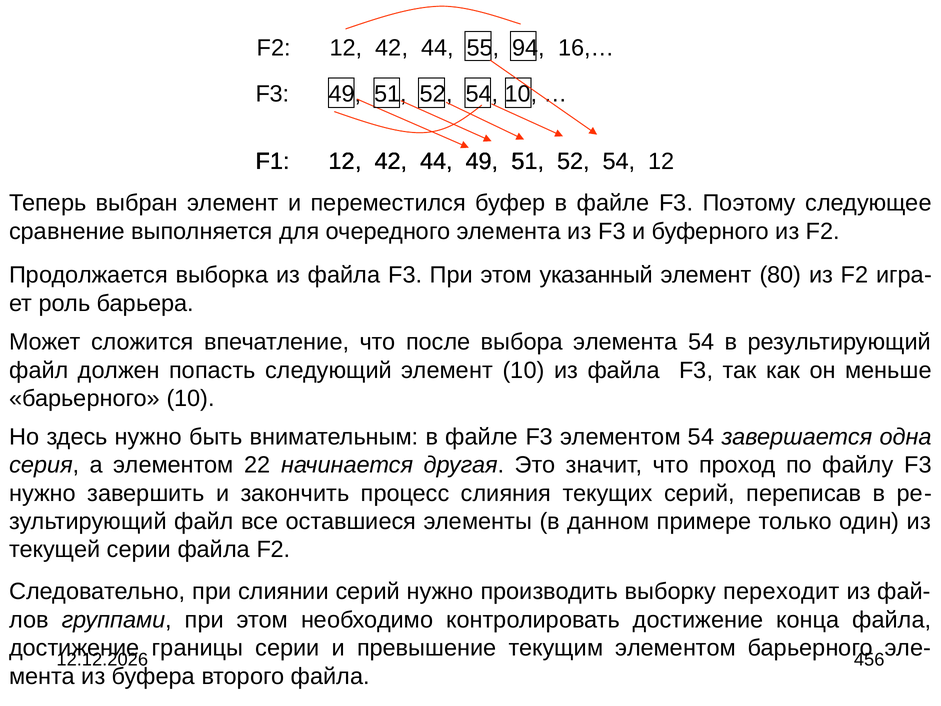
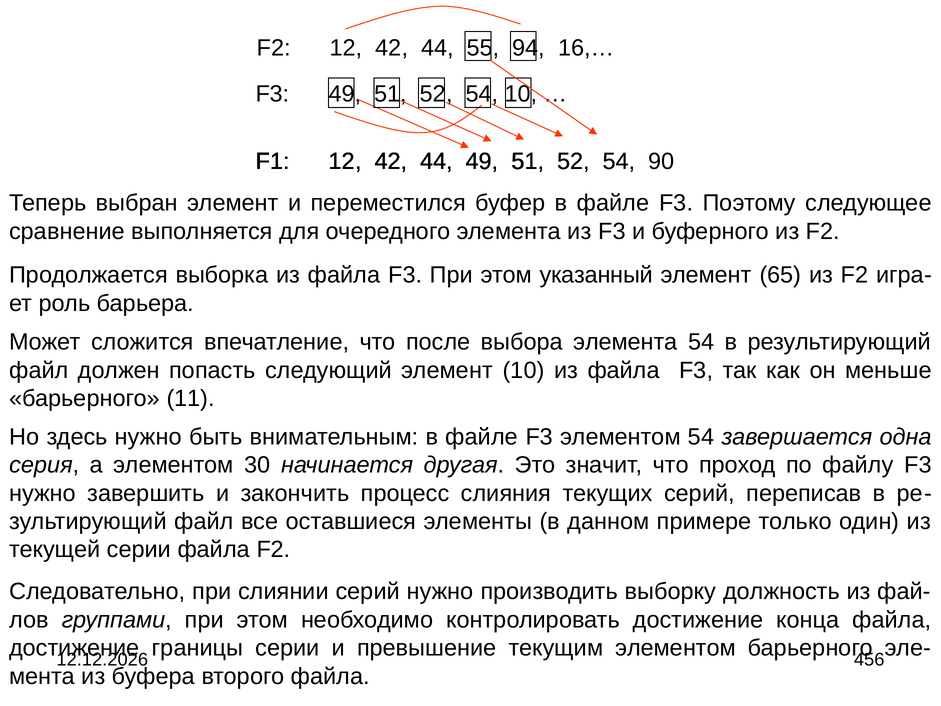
12 at (661, 162): 12 -> 90
80: 80 -> 65
барьерного 10: 10 -> 11
22: 22 -> 30
переходит: переходит -> должность
